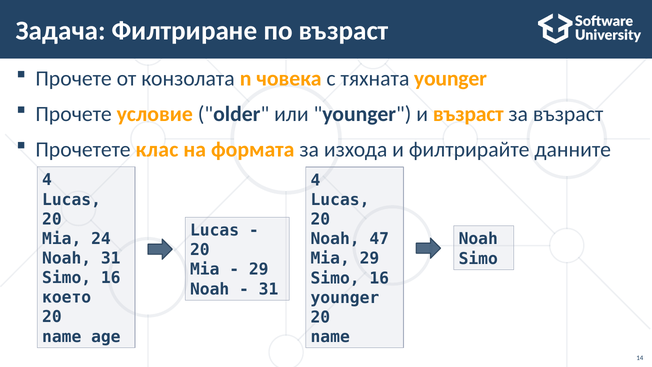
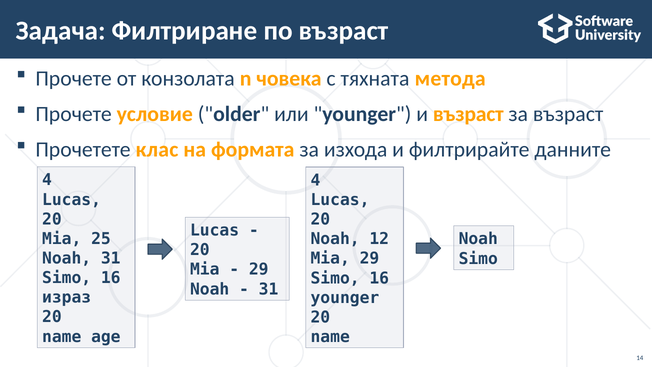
тяхната younger: younger -> метода
24: 24 -> 25
47: 47 -> 12
което: което -> израз
